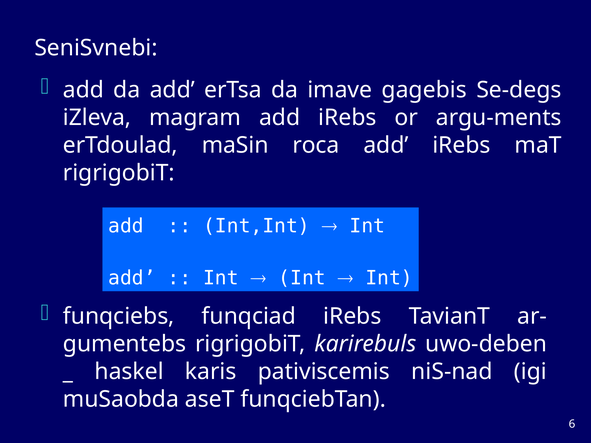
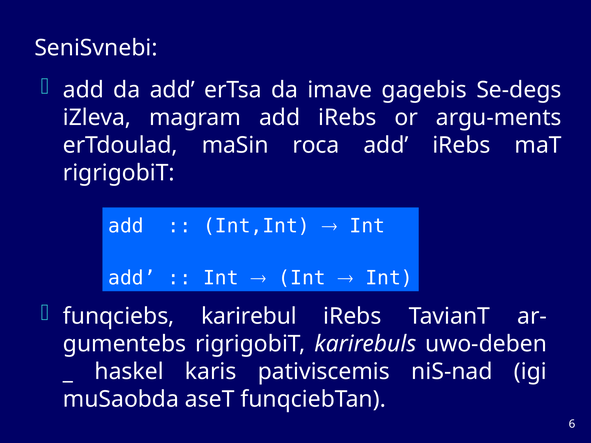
funqciad: funqciad -> karirebul
